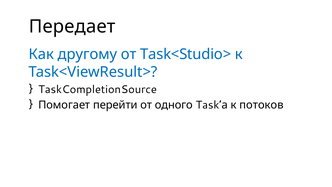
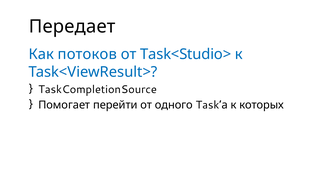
другому: другому -> потоков
потоков: потоков -> которых
